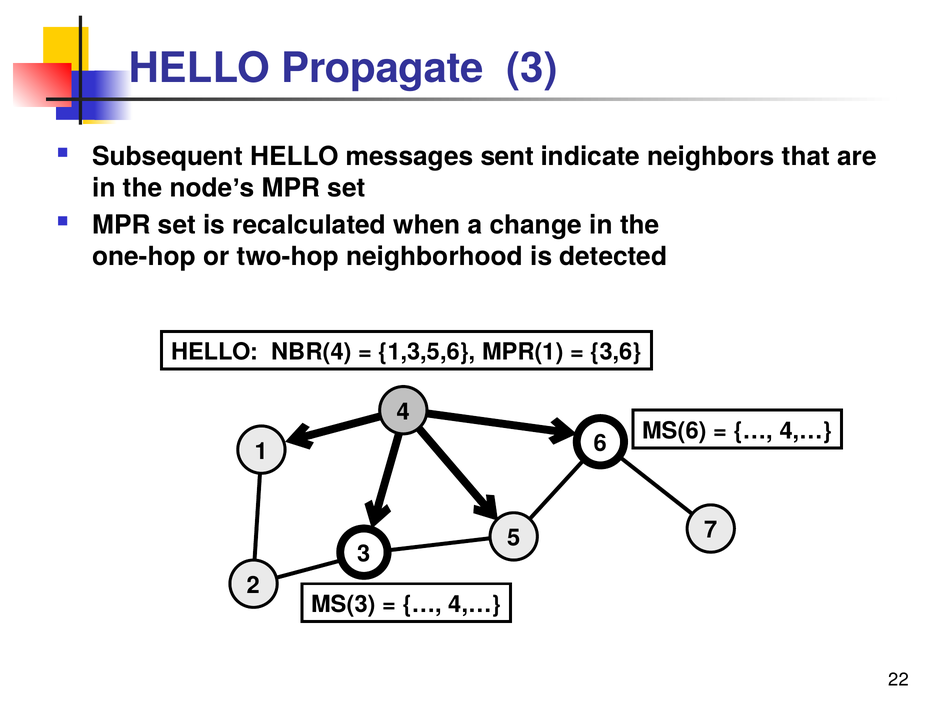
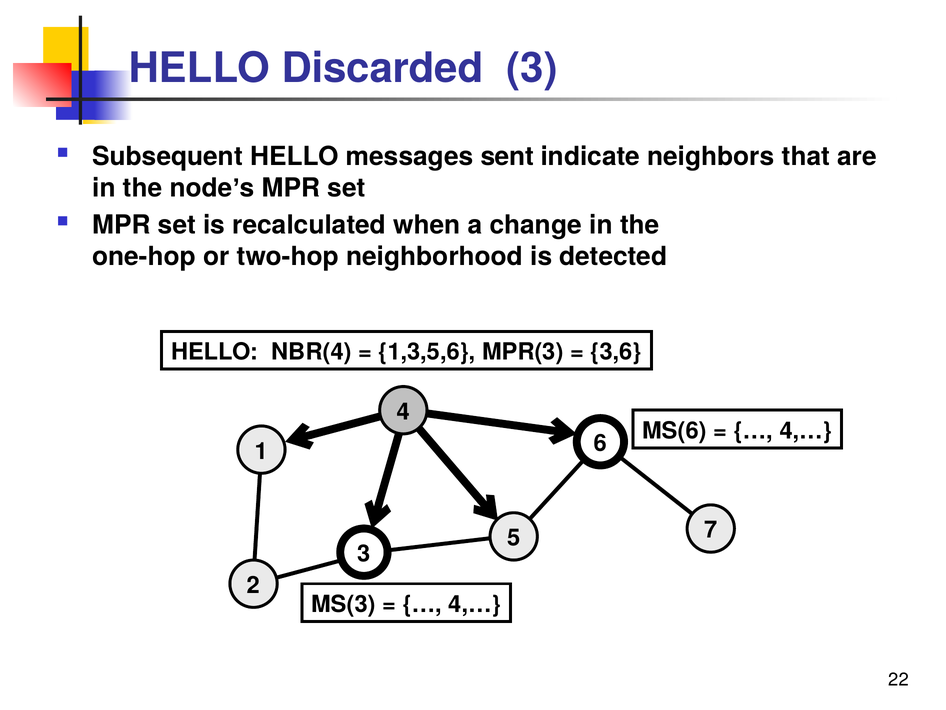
Propagate: Propagate -> Discarded
MPR(1: MPR(1 -> MPR(3
